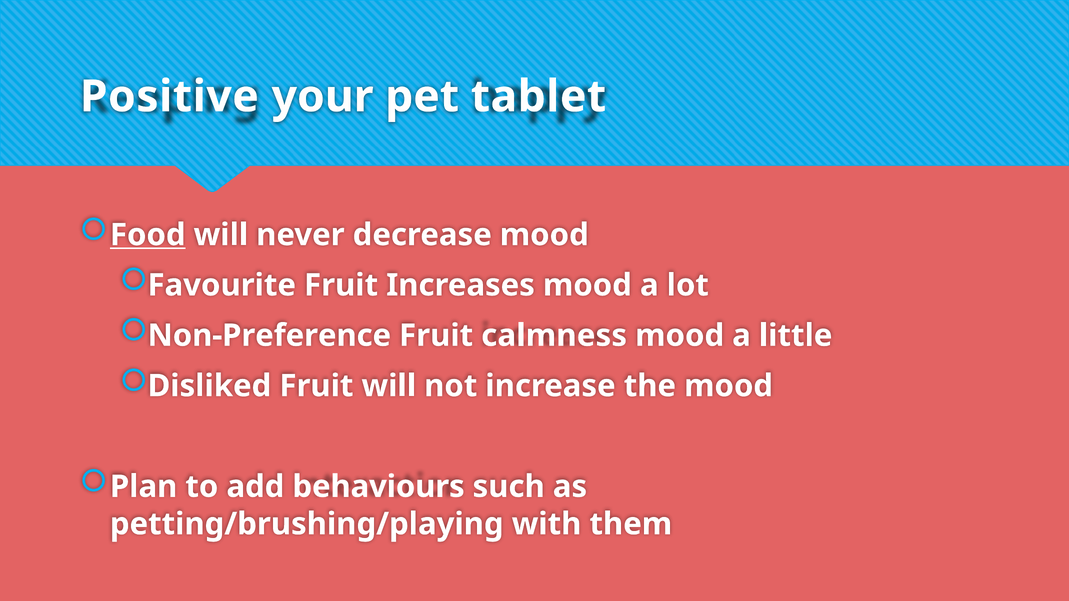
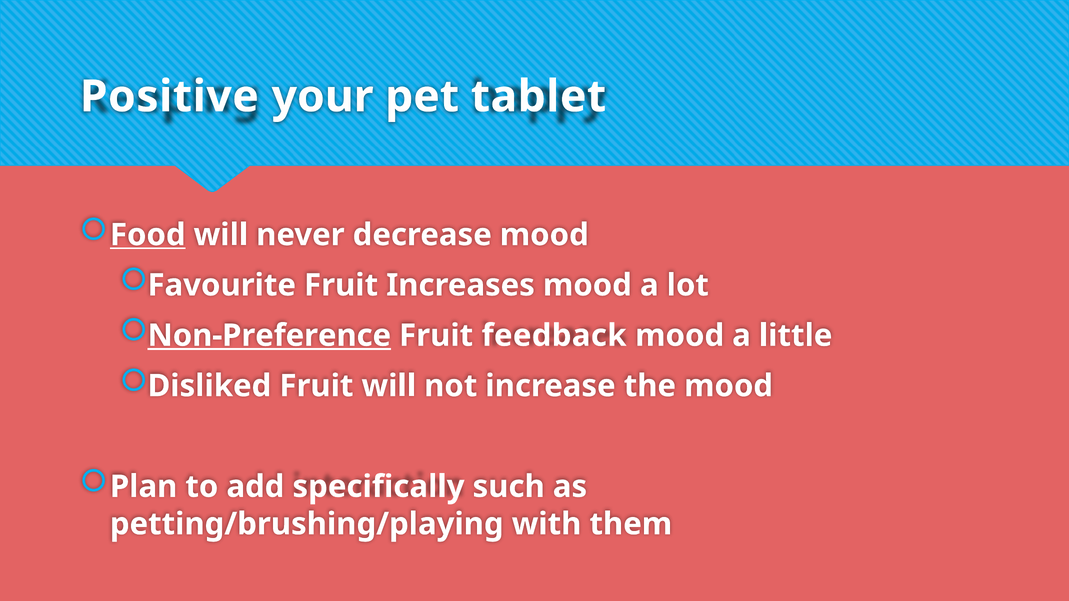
Non-Preference underline: none -> present
calmness: calmness -> feedback
behaviours: behaviours -> specifically
